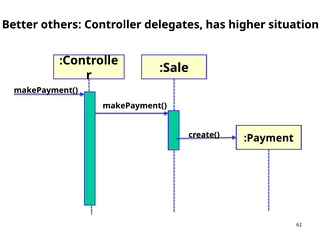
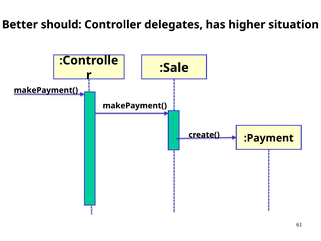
others: others -> should
